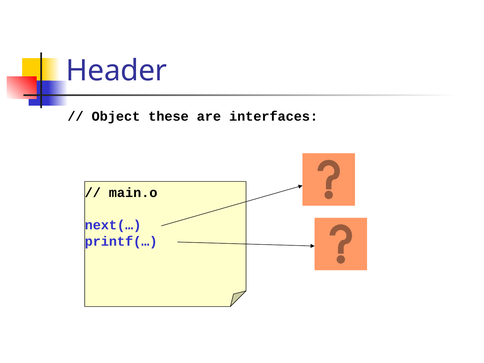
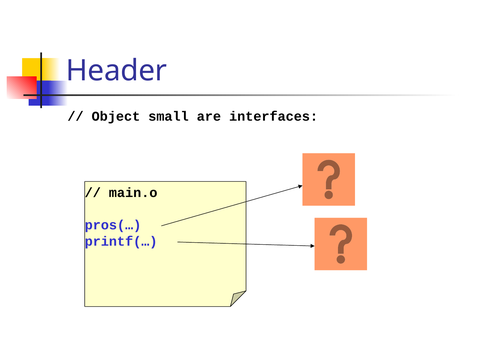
these: these -> small
next(…: next(… -> pros(…
